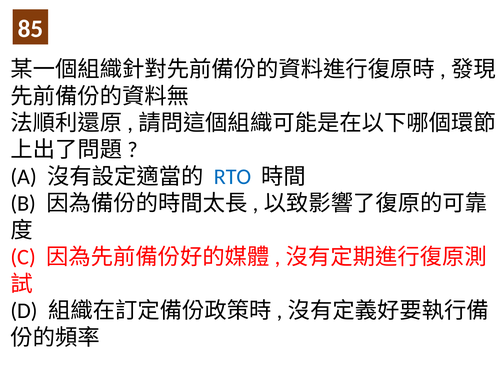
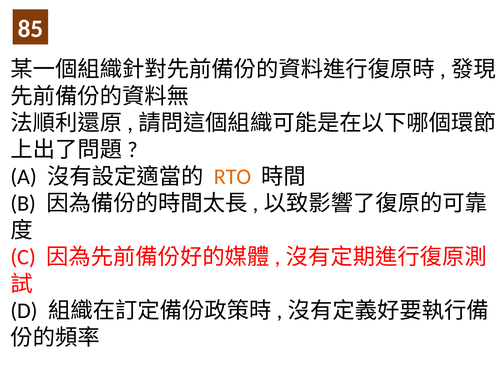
RTO colour: blue -> orange
